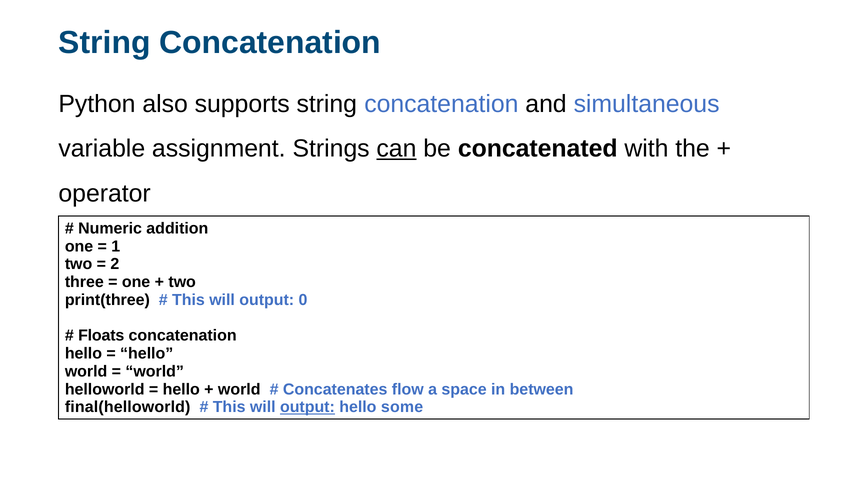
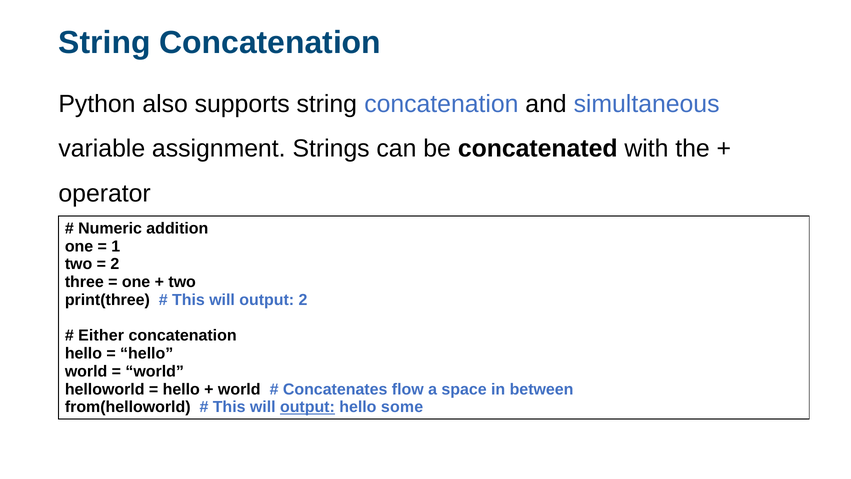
can underline: present -> none
output 0: 0 -> 2
Floats: Floats -> Either
final(helloworld: final(helloworld -> from(helloworld
